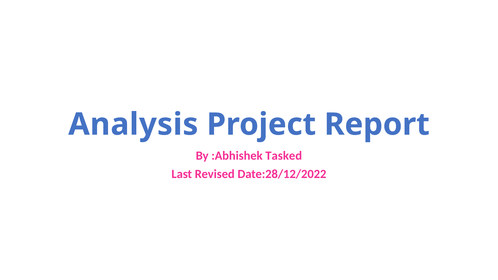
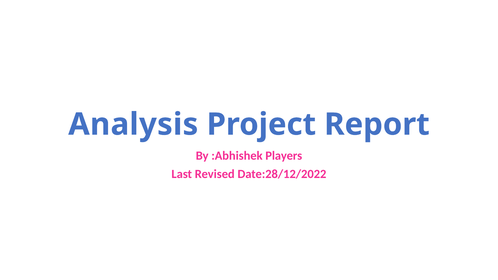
Tasked: Tasked -> Players
